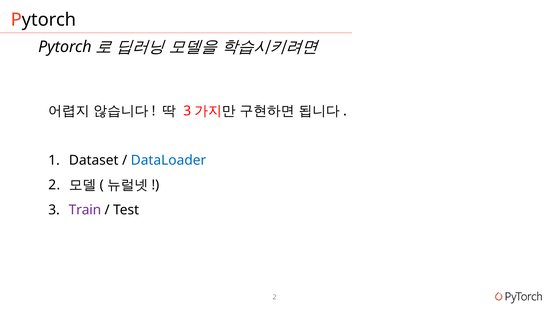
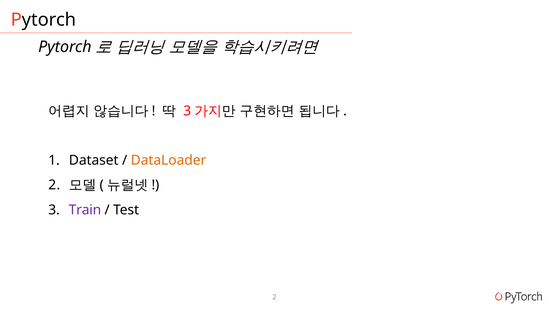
DataLoader colour: blue -> orange
